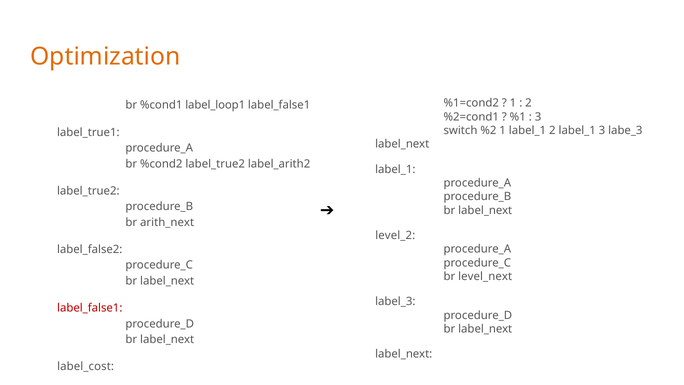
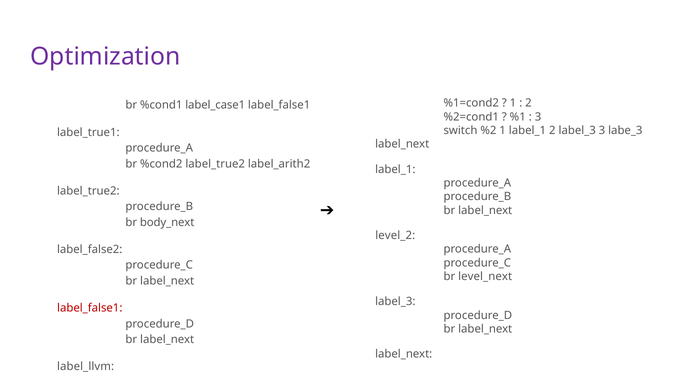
Optimization colour: orange -> purple
label_loop1: label_loop1 -> label_case1
2 label_1: label_1 -> label_3
arith_next: arith_next -> body_next
label_cost: label_cost -> label_llvm
